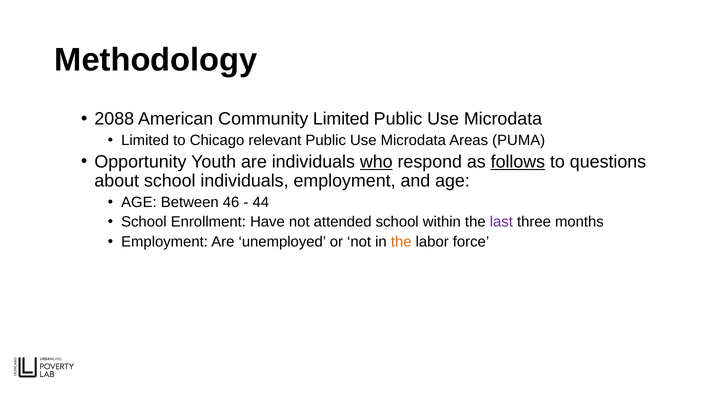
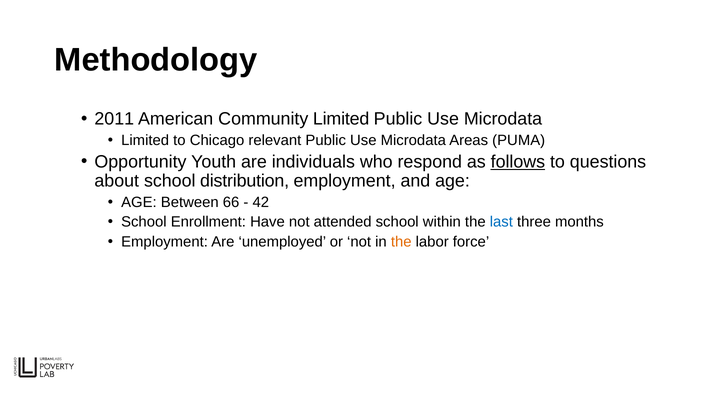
2088: 2088 -> 2011
who underline: present -> none
school individuals: individuals -> distribution
46: 46 -> 66
44: 44 -> 42
last colour: purple -> blue
